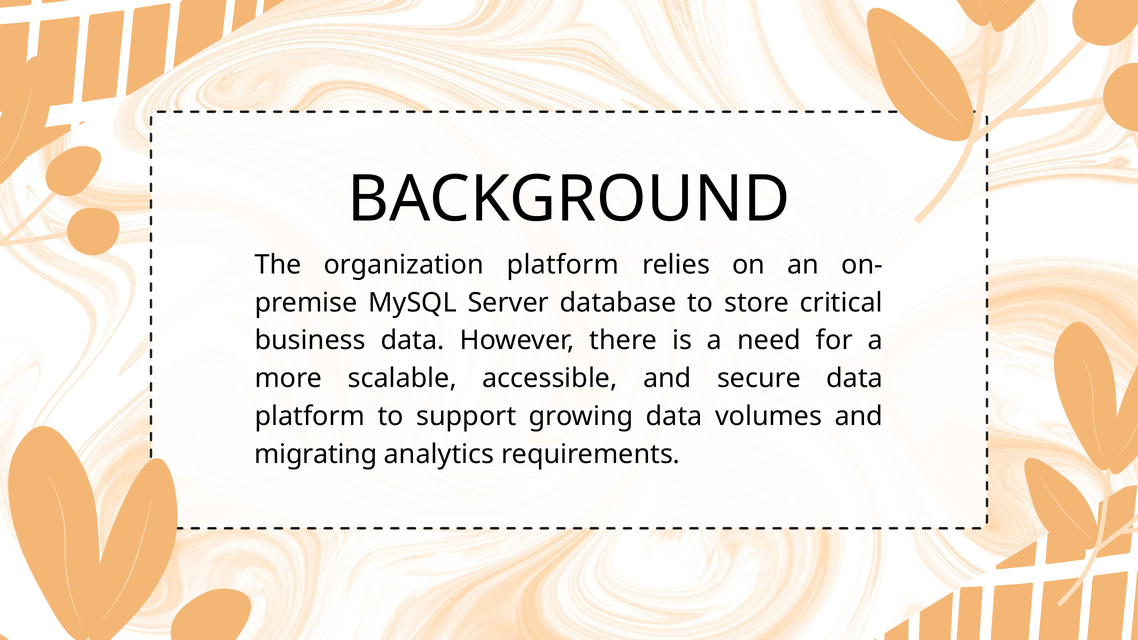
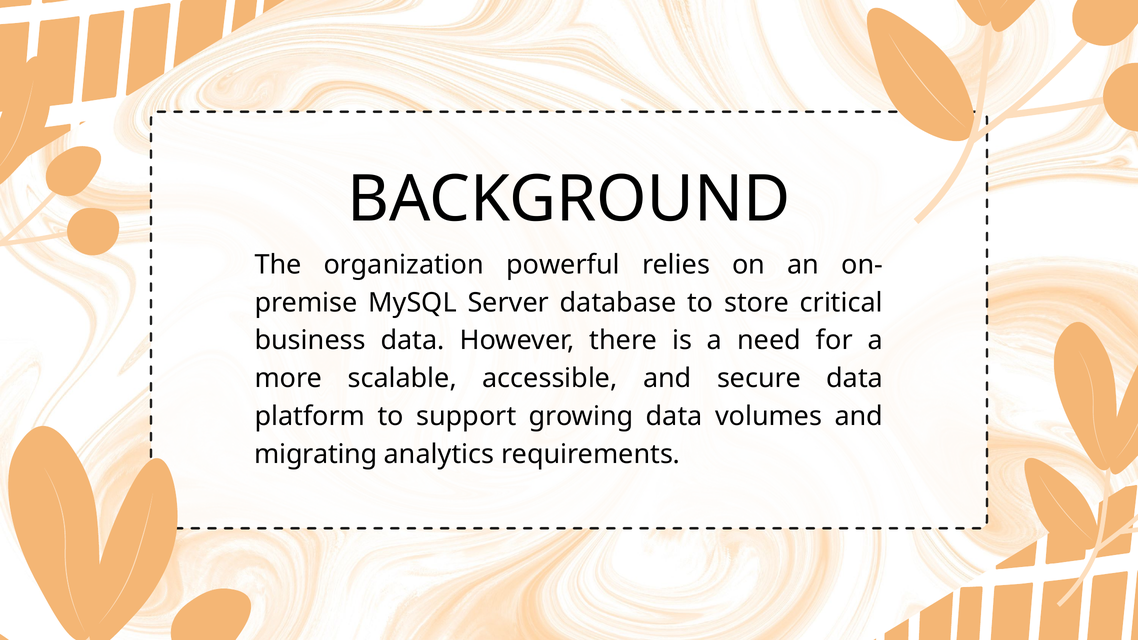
organization platform: platform -> powerful
